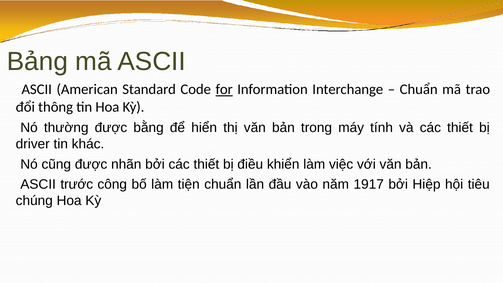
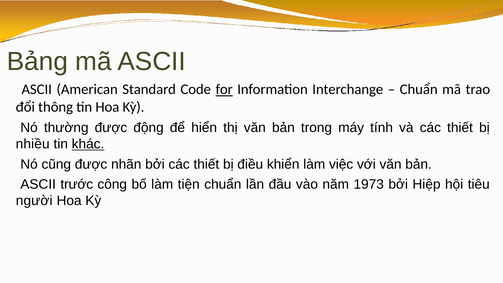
bằng: bằng -> động
driver: driver -> nhiều
khác underline: none -> present
1917: 1917 -> 1973
chúng: chúng -> người
